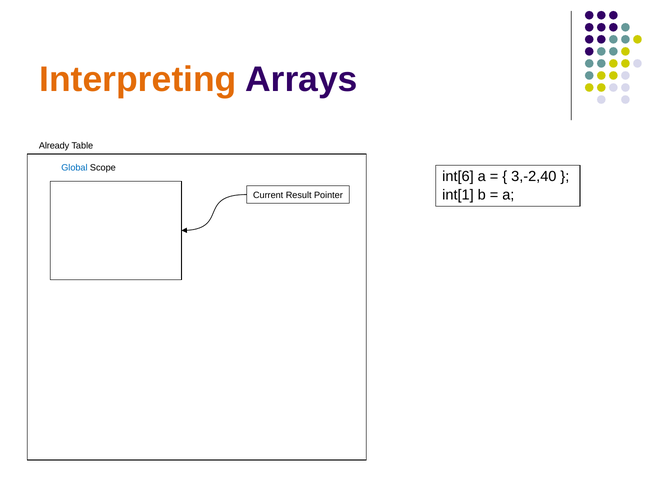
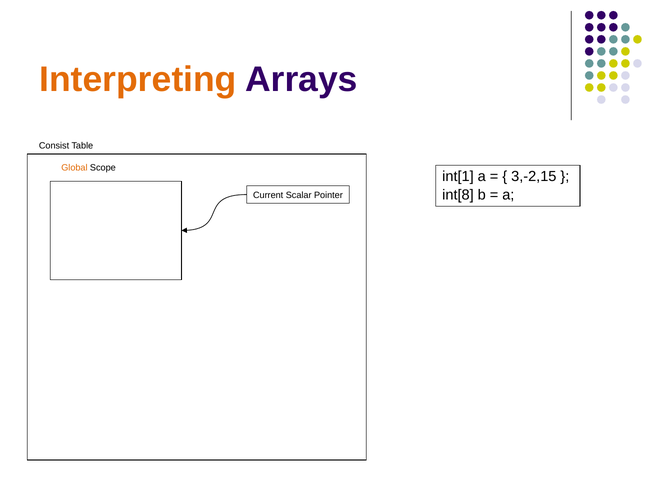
Already: Already -> Consist
Global colour: blue -> orange
int[6: int[6 -> int[1
3,-2,40: 3,-2,40 -> 3,-2,15
int[1: int[1 -> int[8
Result: Result -> Scalar
